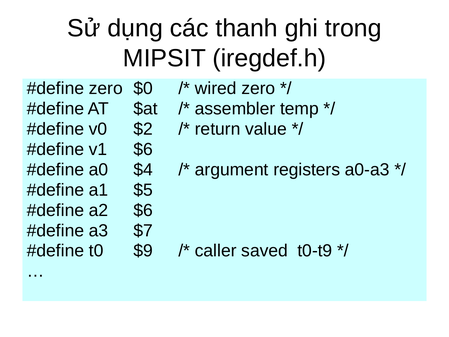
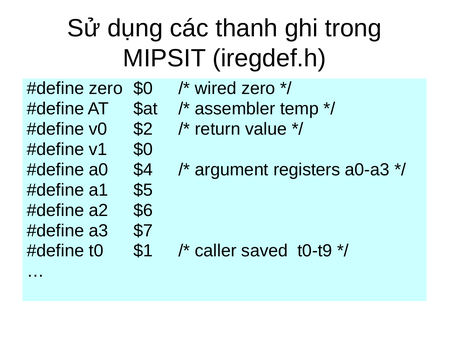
v1 $6: $6 -> $0
$9: $9 -> $1
